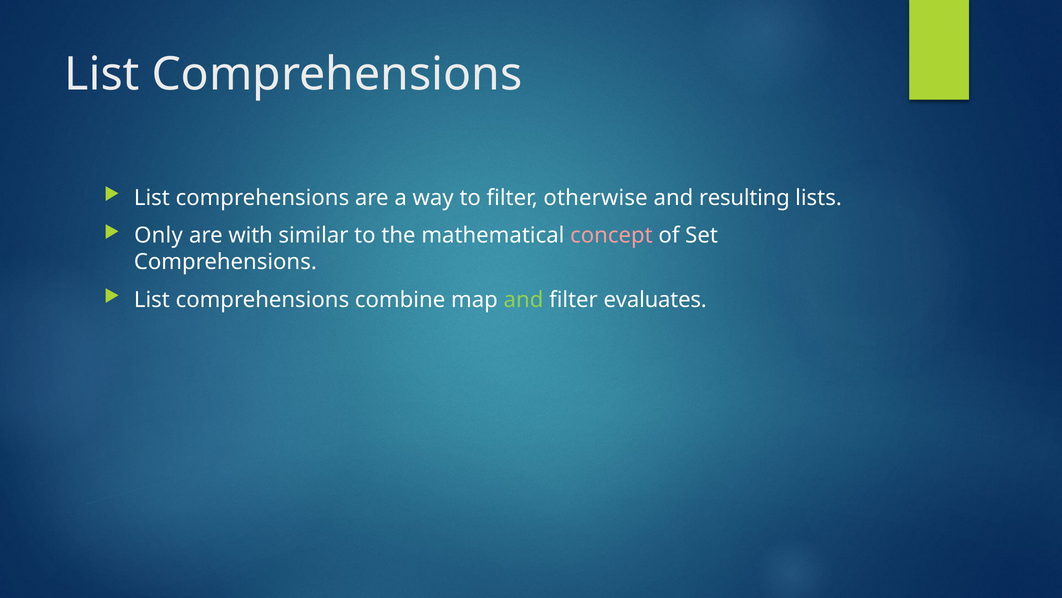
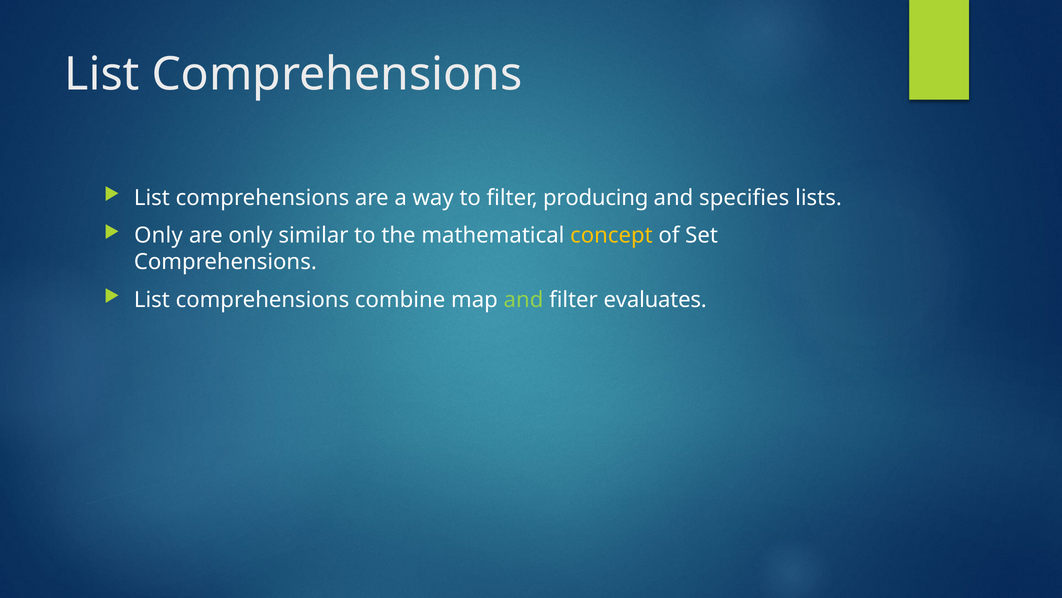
otherwise: otherwise -> producing
resulting: resulting -> specifies
are with: with -> only
concept colour: pink -> yellow
